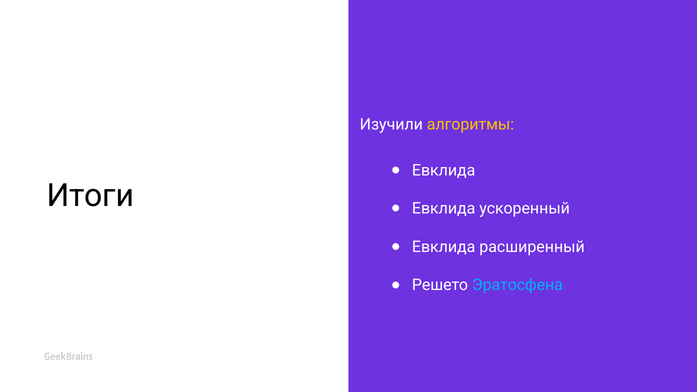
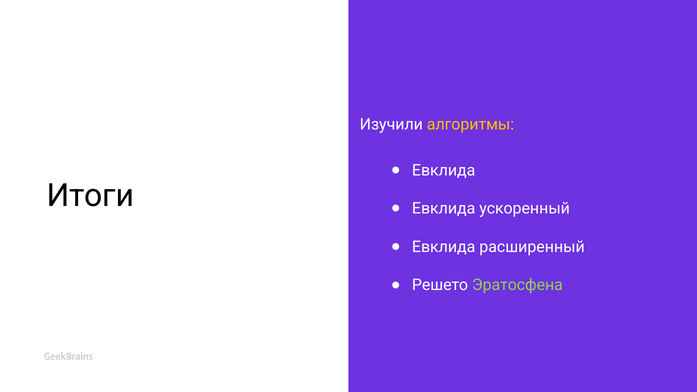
Эратосфена colour: light blue -> light green
